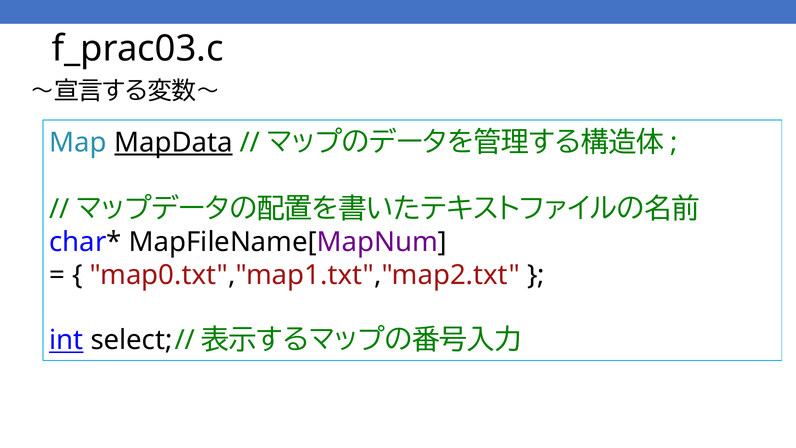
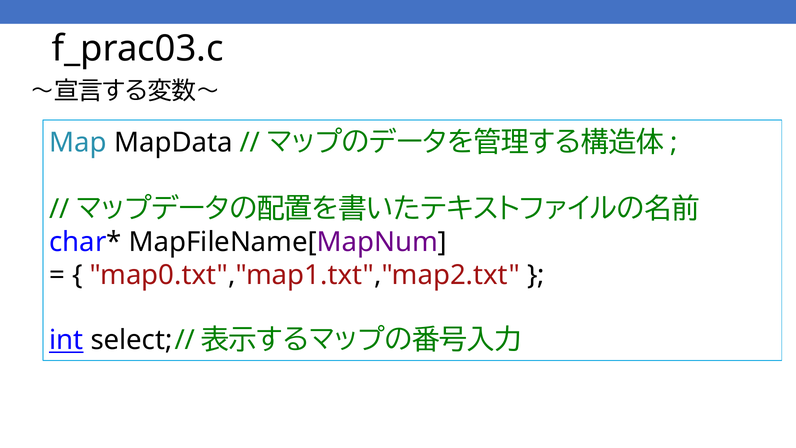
MapData underline: present -> none
